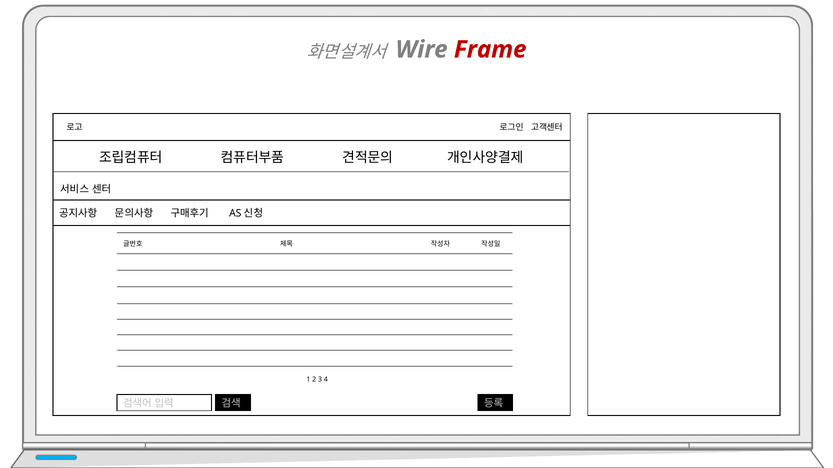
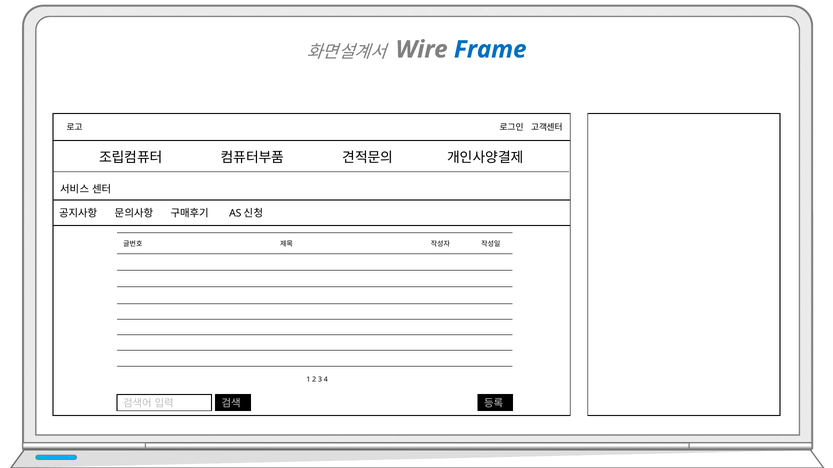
Frame colour: red -> blue
